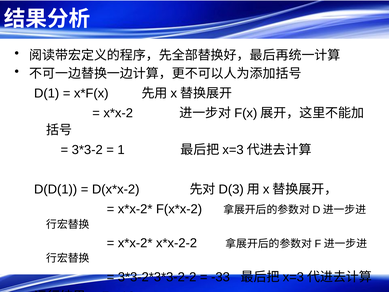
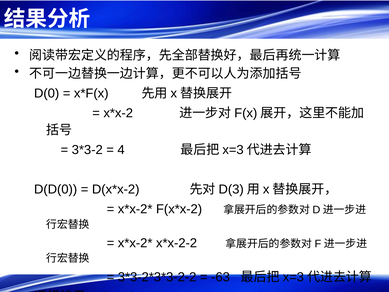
D(1: D(1 -> D(0
1: 1 -> 4
D(D(1: D(D(1 -> D(D(0
-33: -33 -> -63
